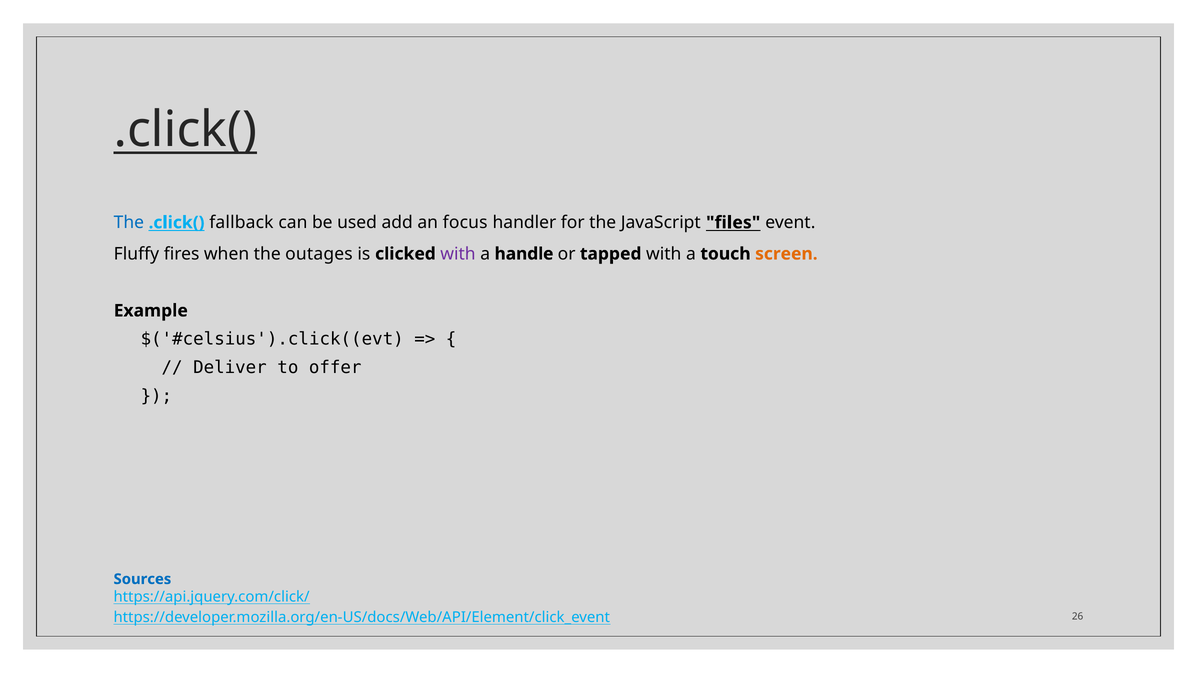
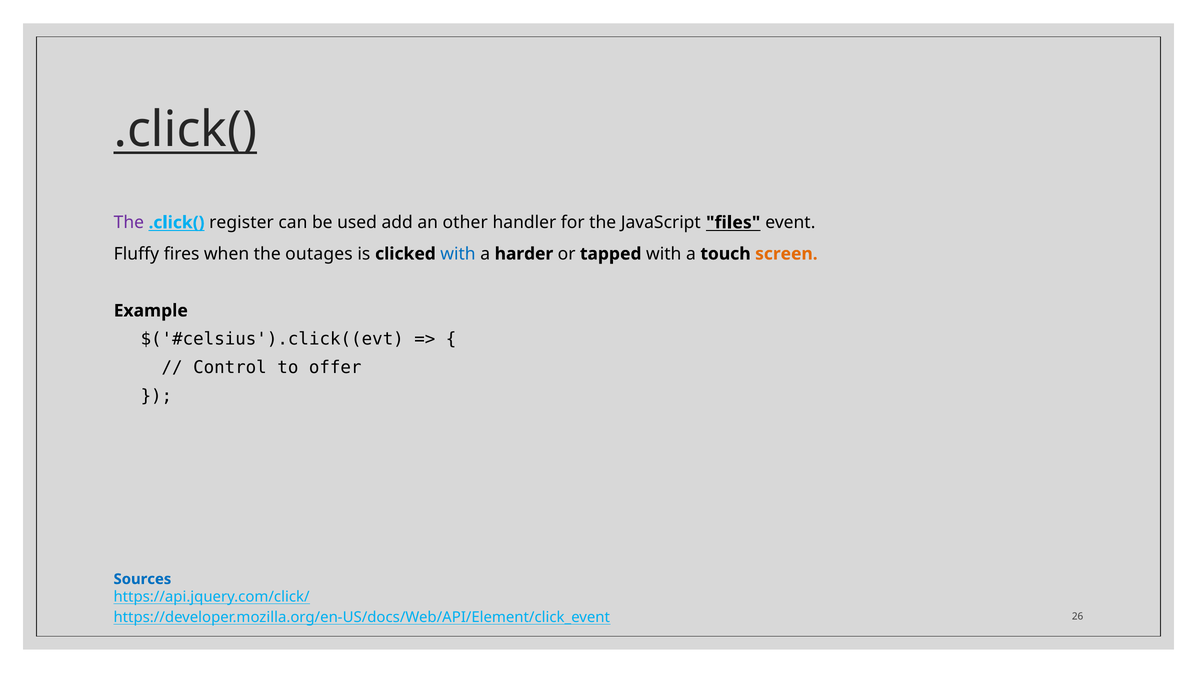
The at (129, 223) colour: blue -> purple
fallback: fallback -> register
focus: focus -> other
with at (458, 254) colour: purple -> blue
handle: handle -> harder
Deliver: Deliver -> Control
